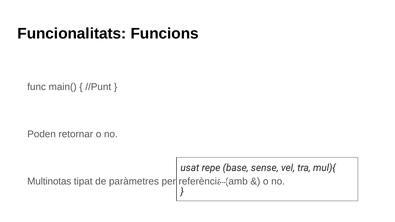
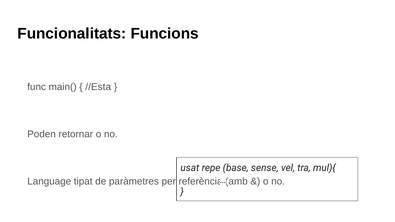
//Punt: //Punt -> //Esta
Multinotas: Multinotas -> Language
